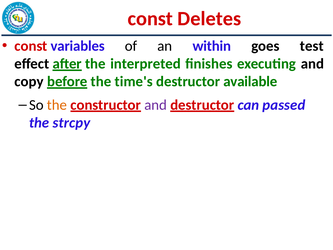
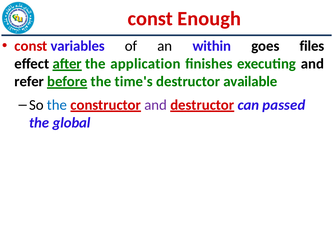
Deletes: Deletes -> Enough
test: test -> files
interpreted: interpreted -> application
copy: copy -> refer
the at (57, 105) colour: orange -> blue
strcpy: strcpy -> global
